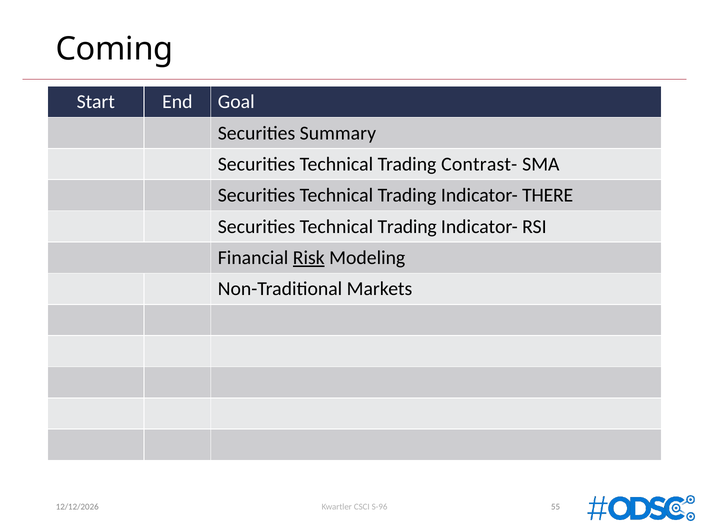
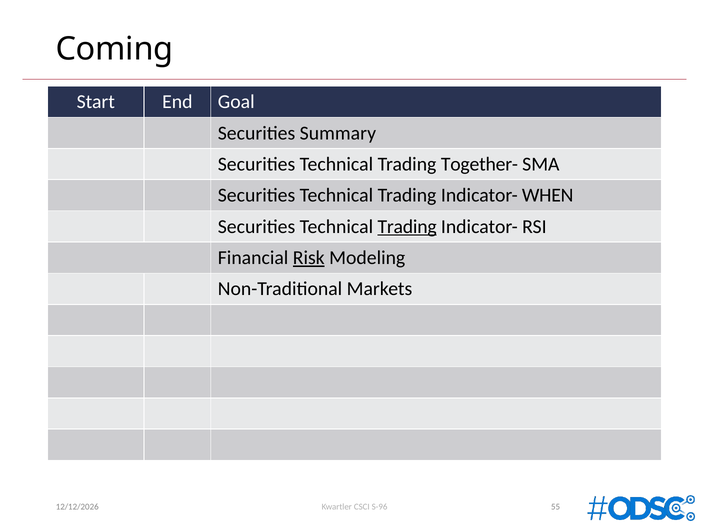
Contrast-: Contrast- -> Together-
THERE: THERE -> WHEN
Trading at (407, 227) underline: none -> present
